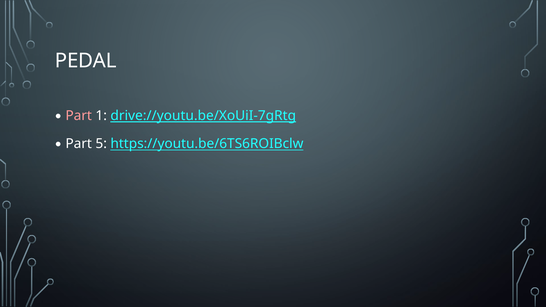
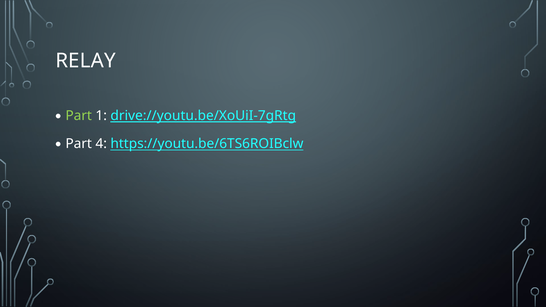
PEDAL: PEDAL -> RELAY
Part at (79, 116) colour: pink -> light green
5: 5 -> 4
